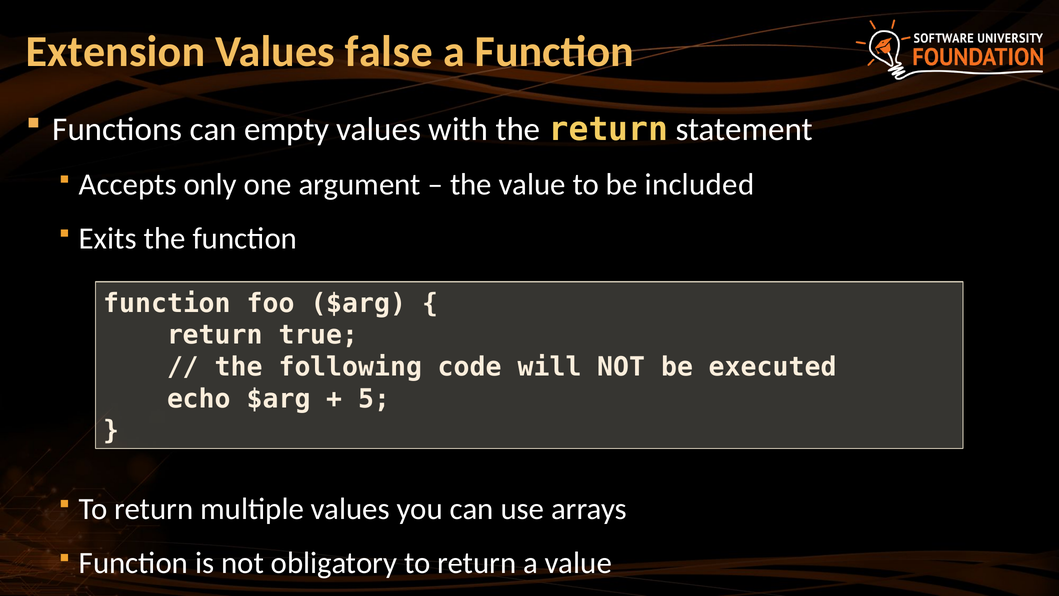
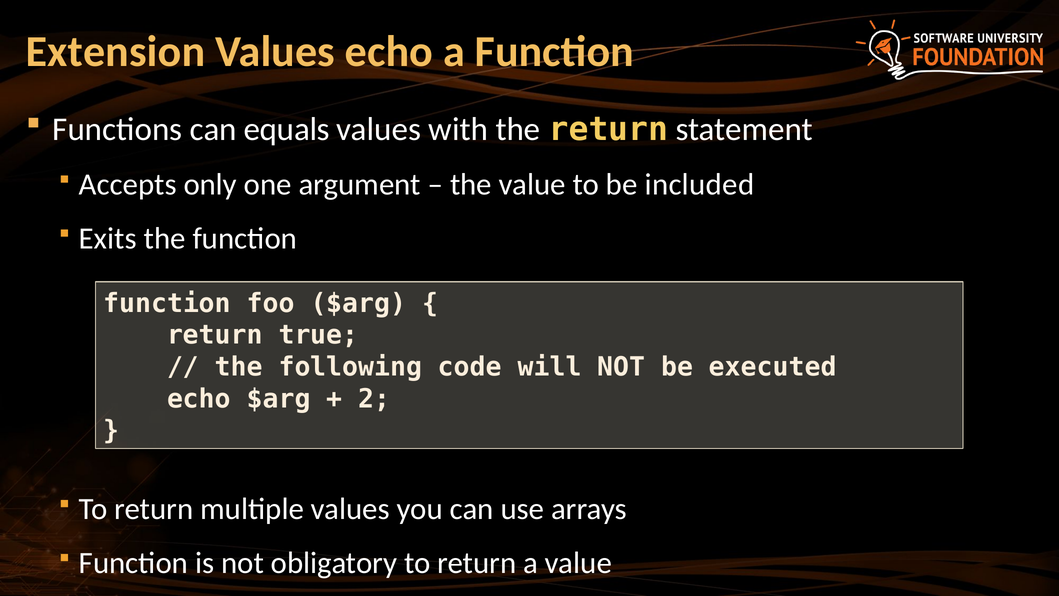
Values false: false -> echo
empty: empty -> equals
5: 5 -> 2
